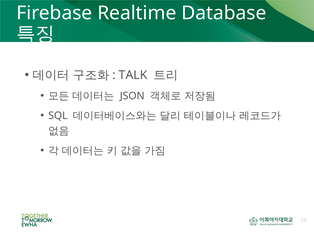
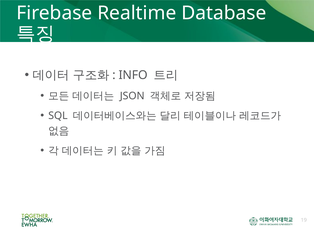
TALK: TALK -> INFO
